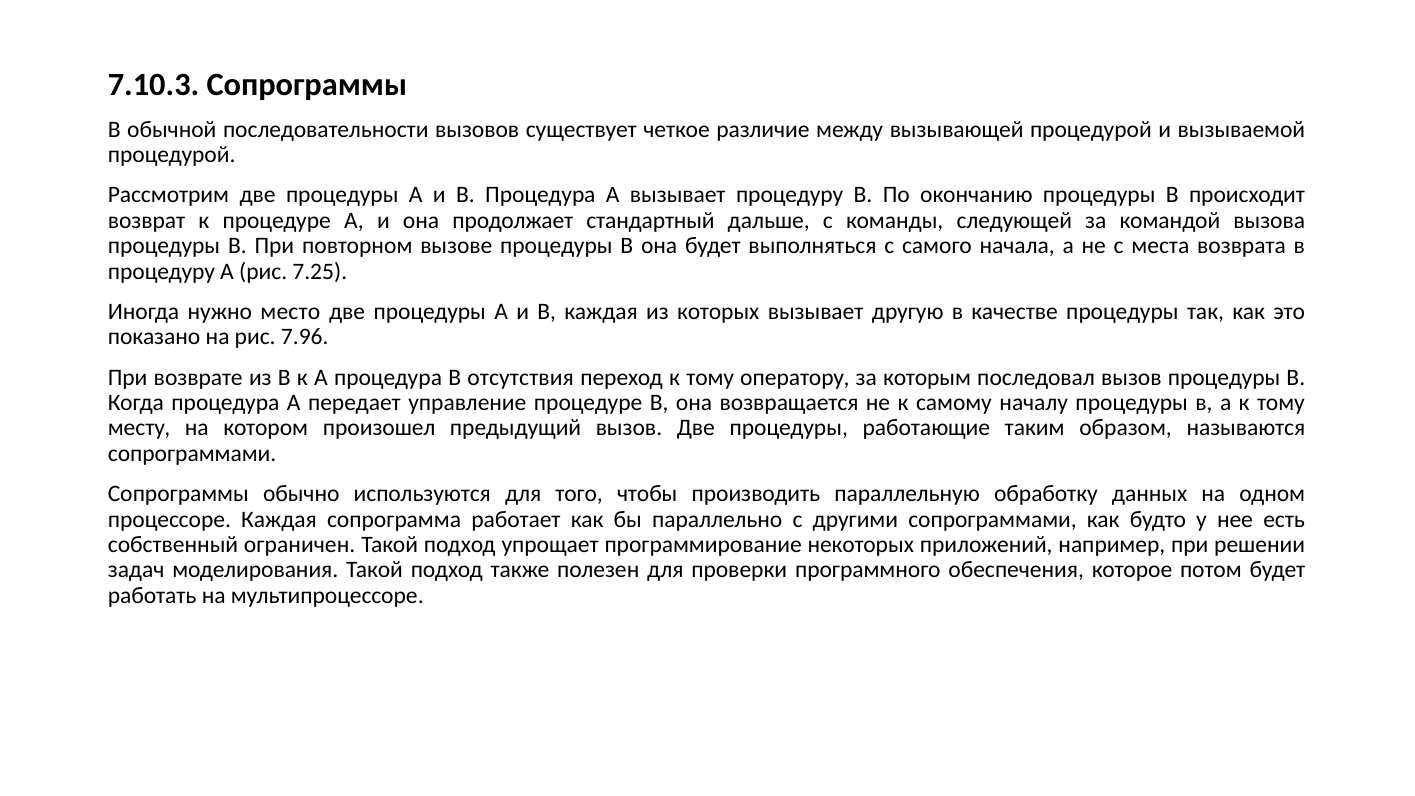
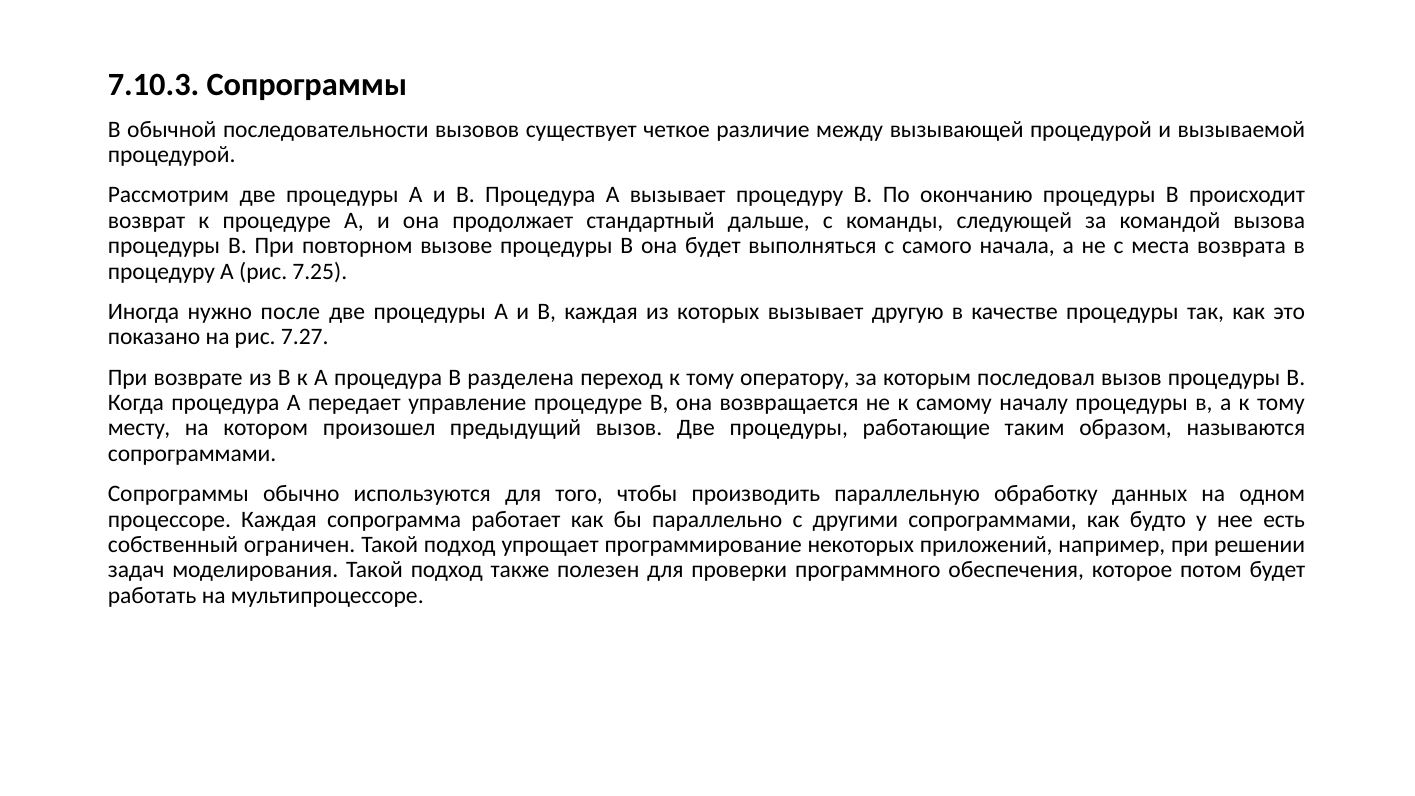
место: место -> после
7.96: 7.96 -> 7.27
отсутствия: отсутствия -> разделена
